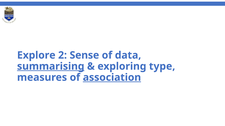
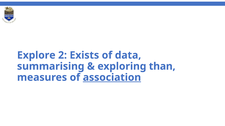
Sense: Sense -> Exists
summarising underline: present -> none
type: type -> than
